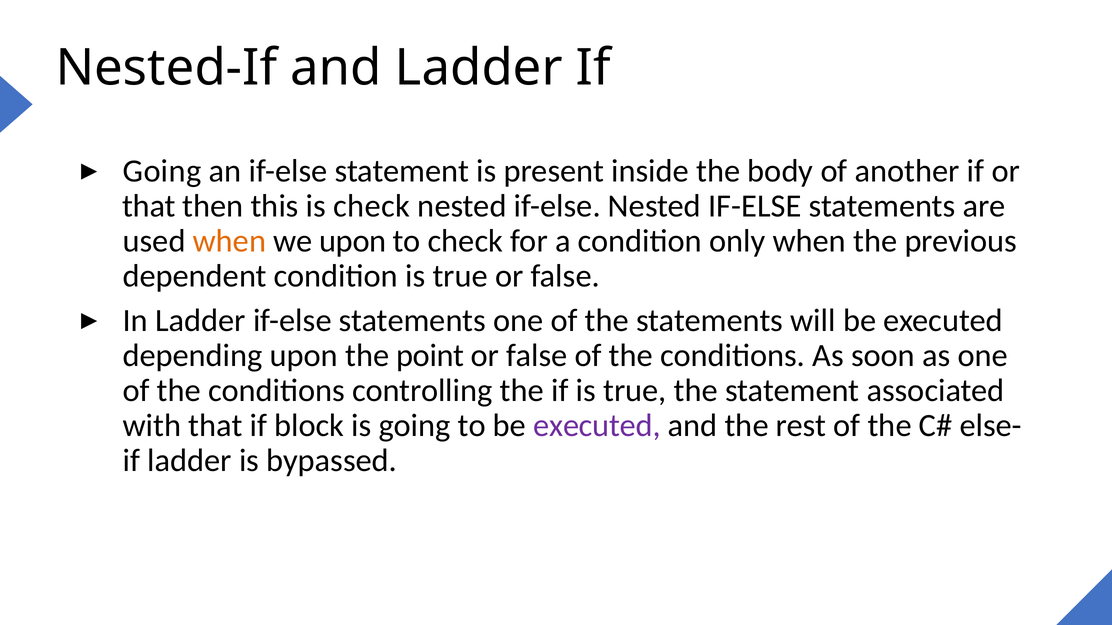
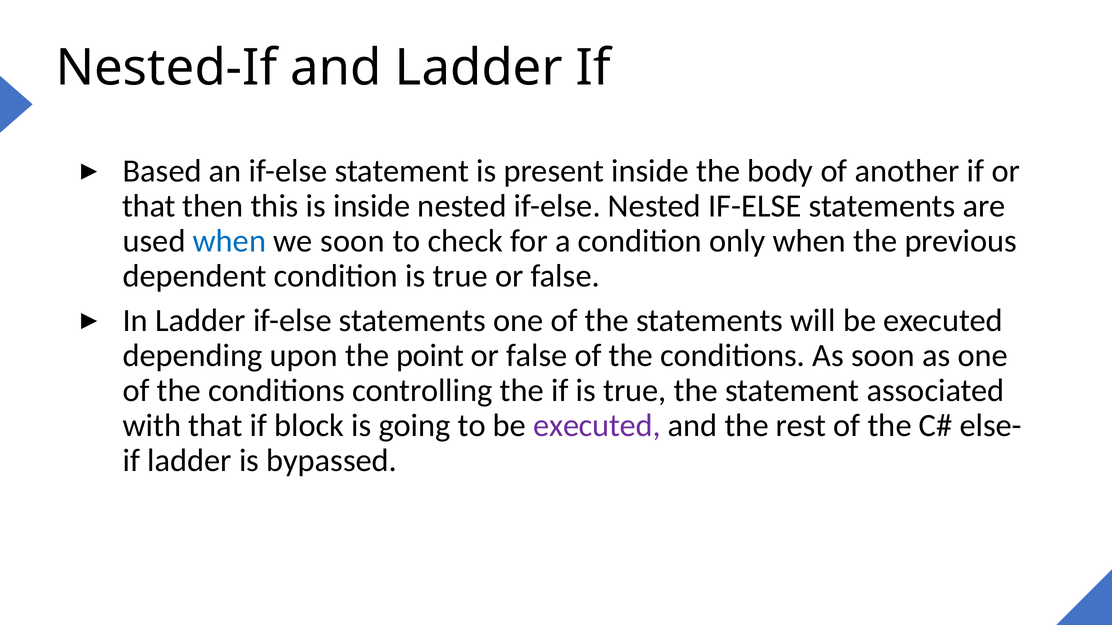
Going at (162, 171): Going -> Based
is check: check -> inside
when at (229, 241) colour: orange -> blue
we upon: upon -> soon
